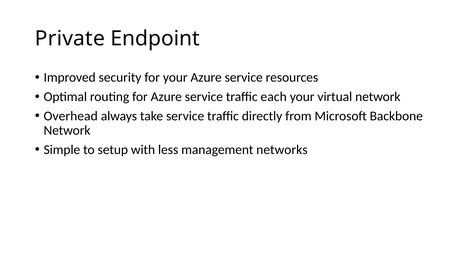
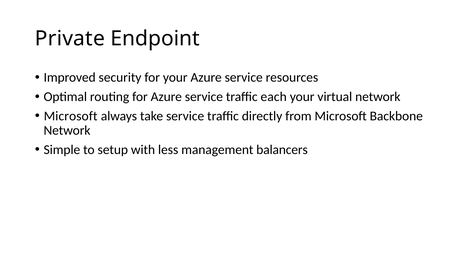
Overhead at (71, 116): Overhead -> Microsoft
networks: networks -> balancers
